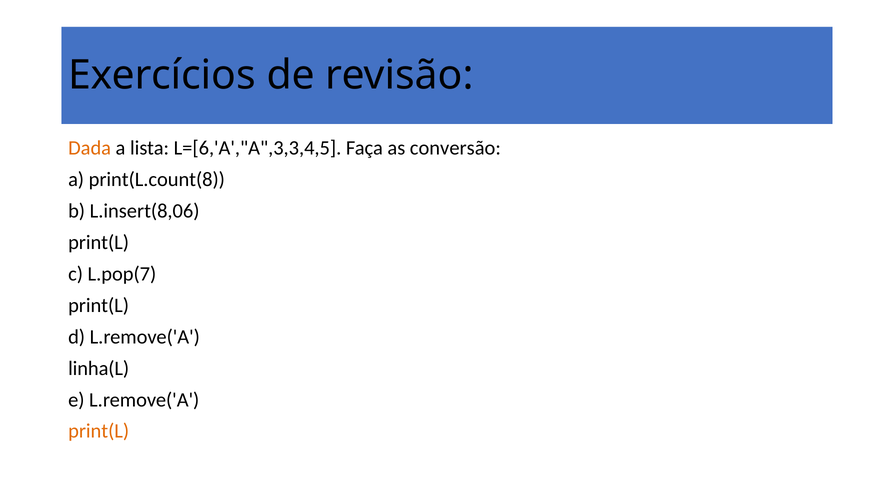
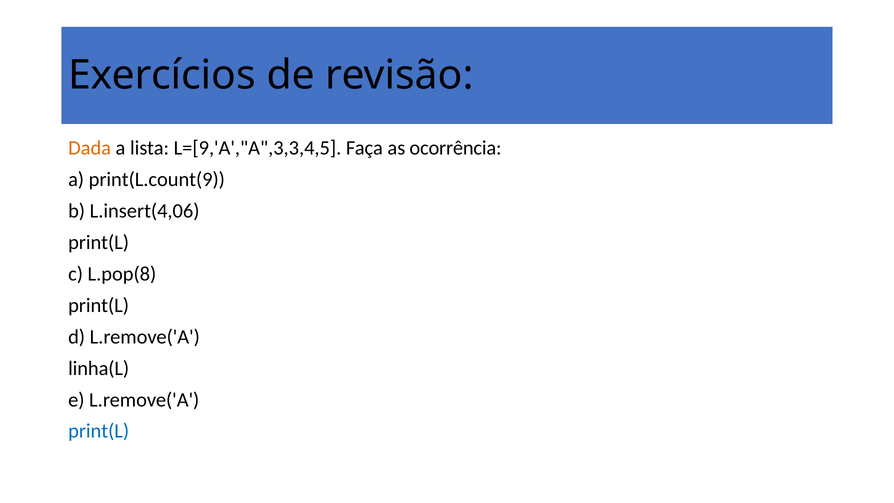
L=[6,'A',"A",3,3,4,5: L=[6,'A',"A",3,3,4,5 -> L=[9,'A',"A",3,3,4,5
conversão: conversão -> ocorrência
print(L.count(8: print(L.count(8 -> print(L.count(9
L.insert(8,06: L.insert(8,06 -> L.insert(4,06
L.pop(7: L.pop(7 -> L.pop(8
print(L at (99, 431) colour: orange -> blue
